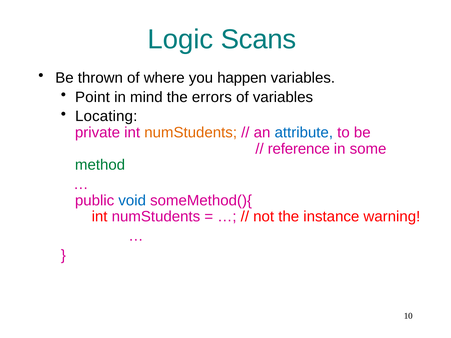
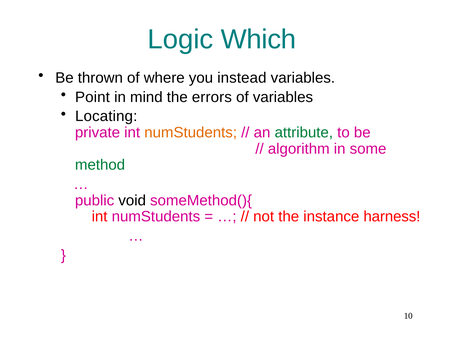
Scans: Scans -> Which
happen: happen -> instead
attribute colour: blue -> green
reference: reference -> algorithm
void colour: blue -> black
warning: warning -> harness
